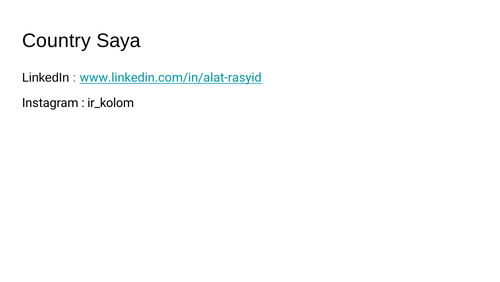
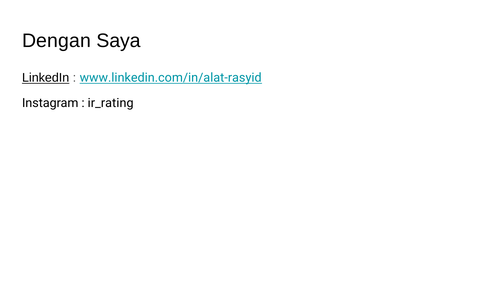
Country: Country -> Dengan
LinkedIn underline: none -> present
ir_kolom: ir_kolom -> ir_rating
